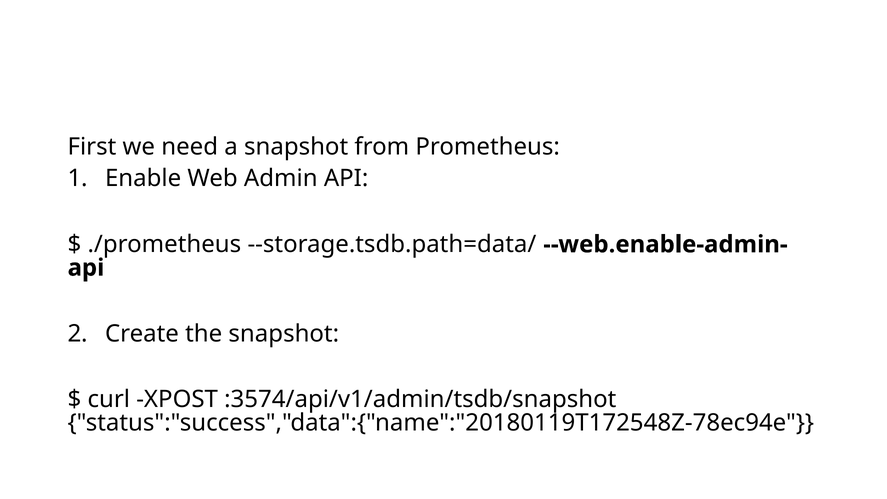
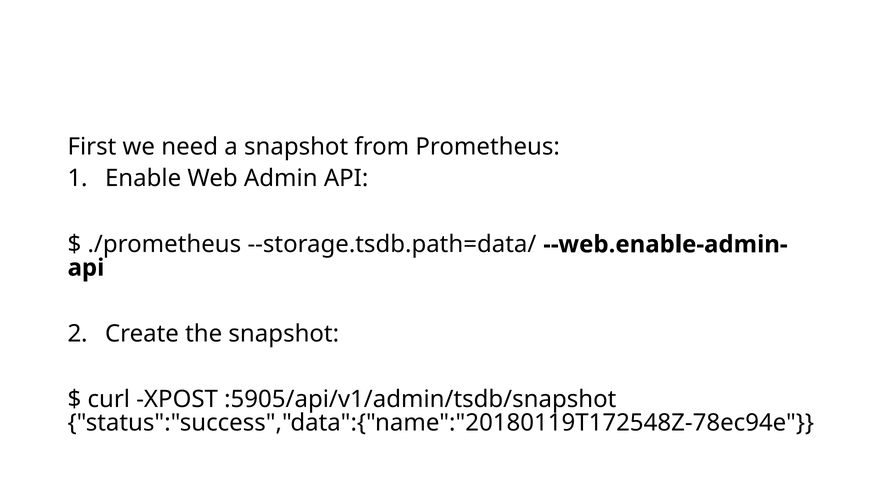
:3574/api/v1/admin/tsdb/snapshot: :3574/api/v1/admin/tsdb/snapshot -> :5905/api/v1/admin/tsdb/snapshot
